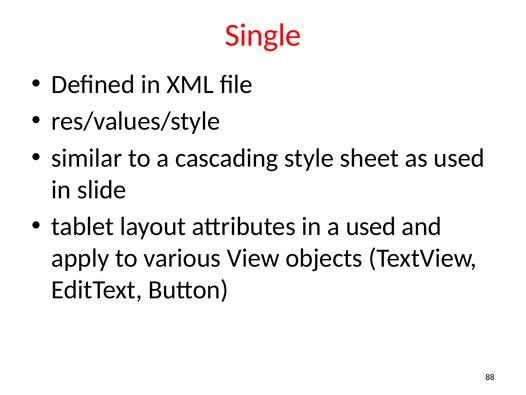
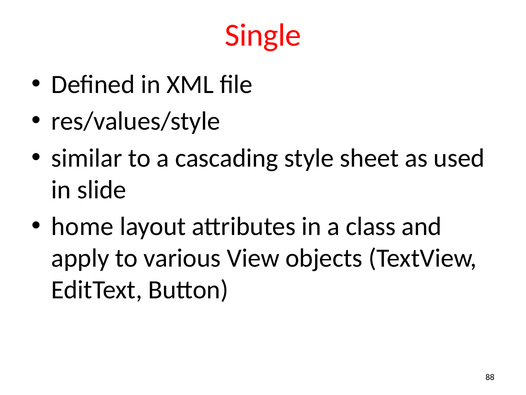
tablet: tablet -> home
a used: used -> class
